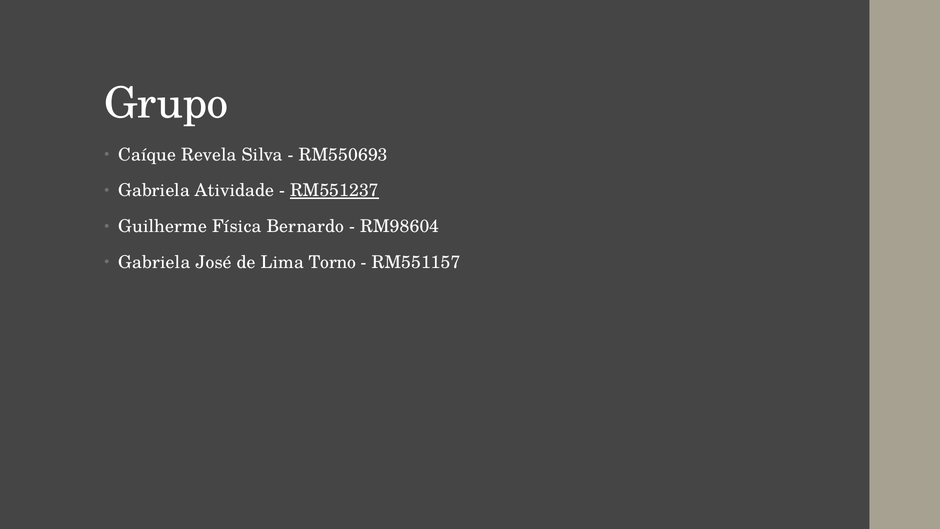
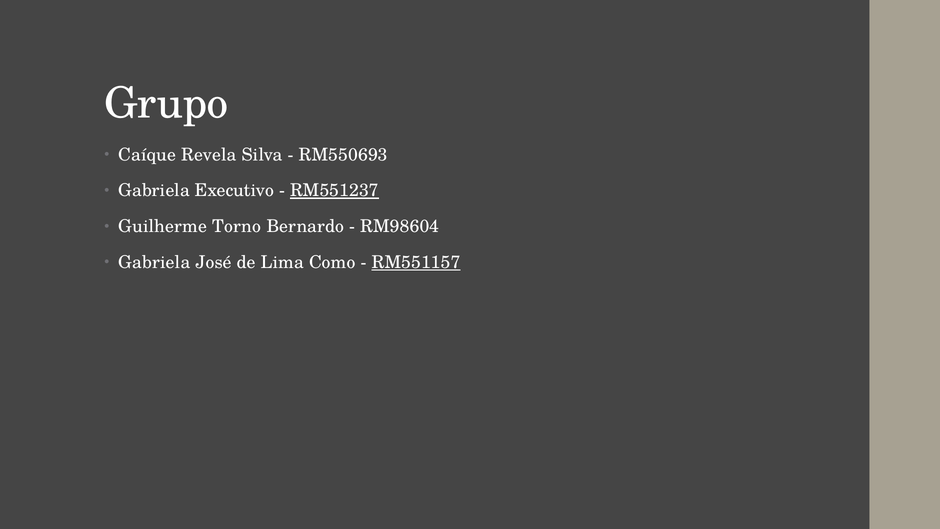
Atividade: Atividade -> Executivo
Física: Física -> Torno
Torno: Torno -> Como
RM551157 underline: none -> present
